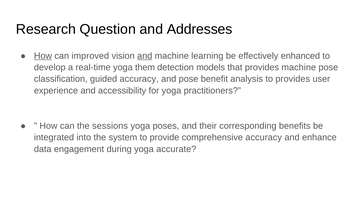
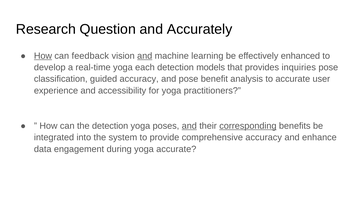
Addresses: Addresses -> Accurately
improved: improved -> feedback
them: them -> each
provides machine: machine -> inquiries
to provides: provides -> accurate
the sessions: sessions -> detection
and at (189, 126) underline: none -> present
corresponding underline: none -> present
